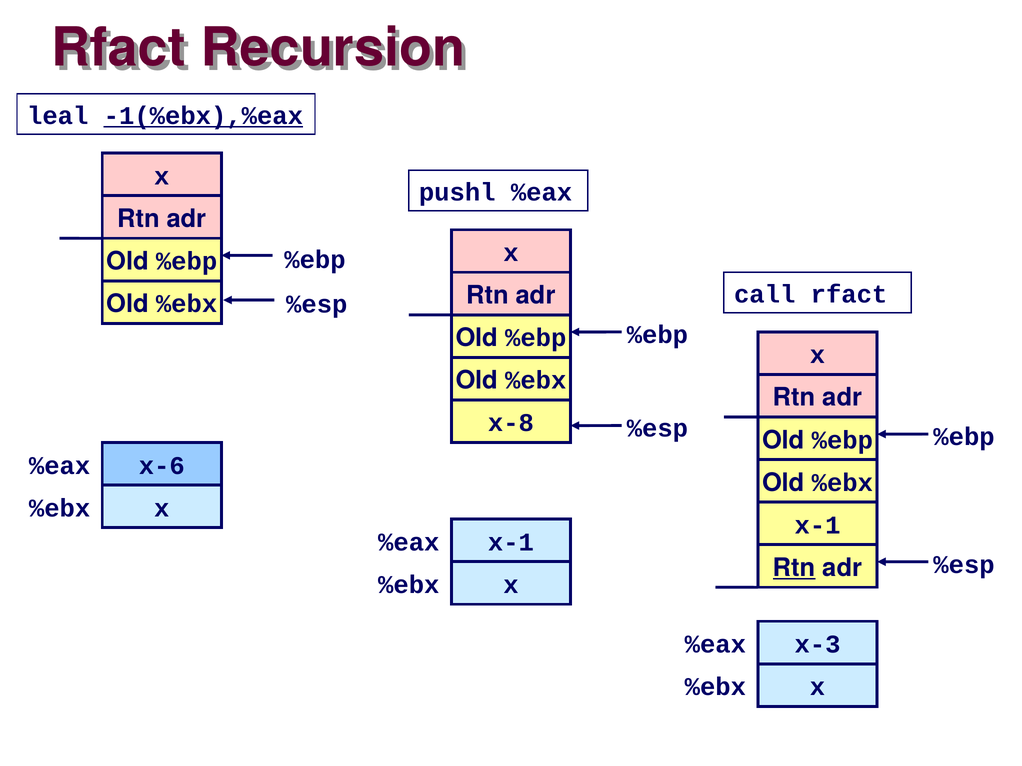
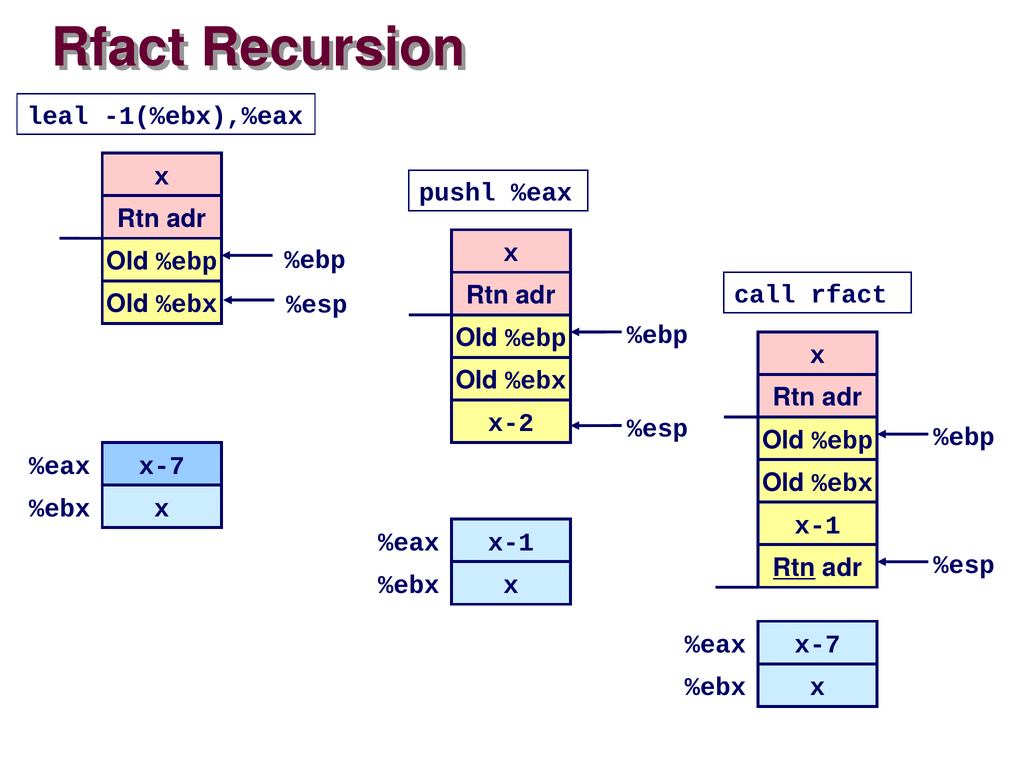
-1(%ebx),%eax underline: present -> none
x-8: x-8 -> x-2
x-6 at (162, 466): x-6 -> x-7
x-3 at (818, 645): x-3 -> x-7
